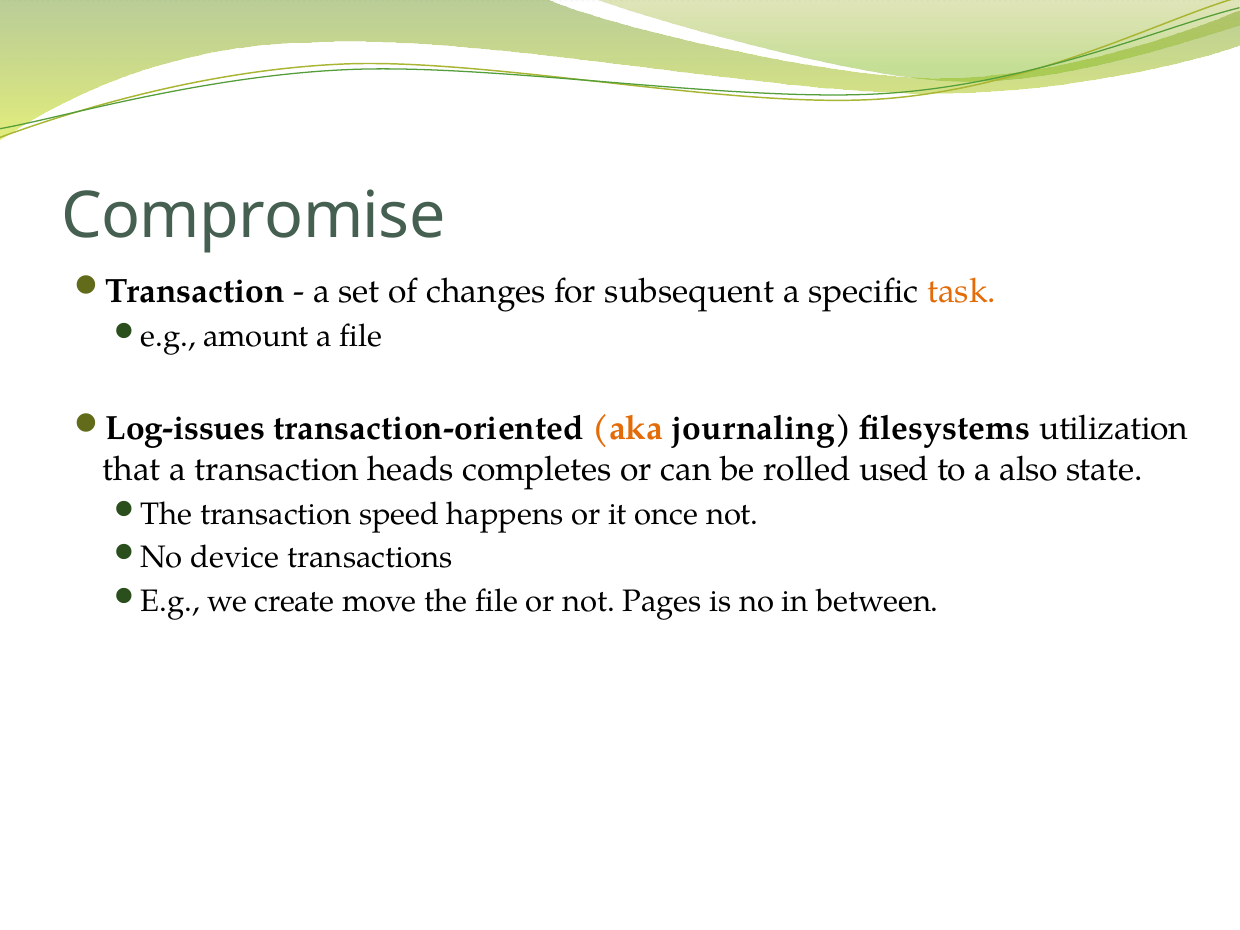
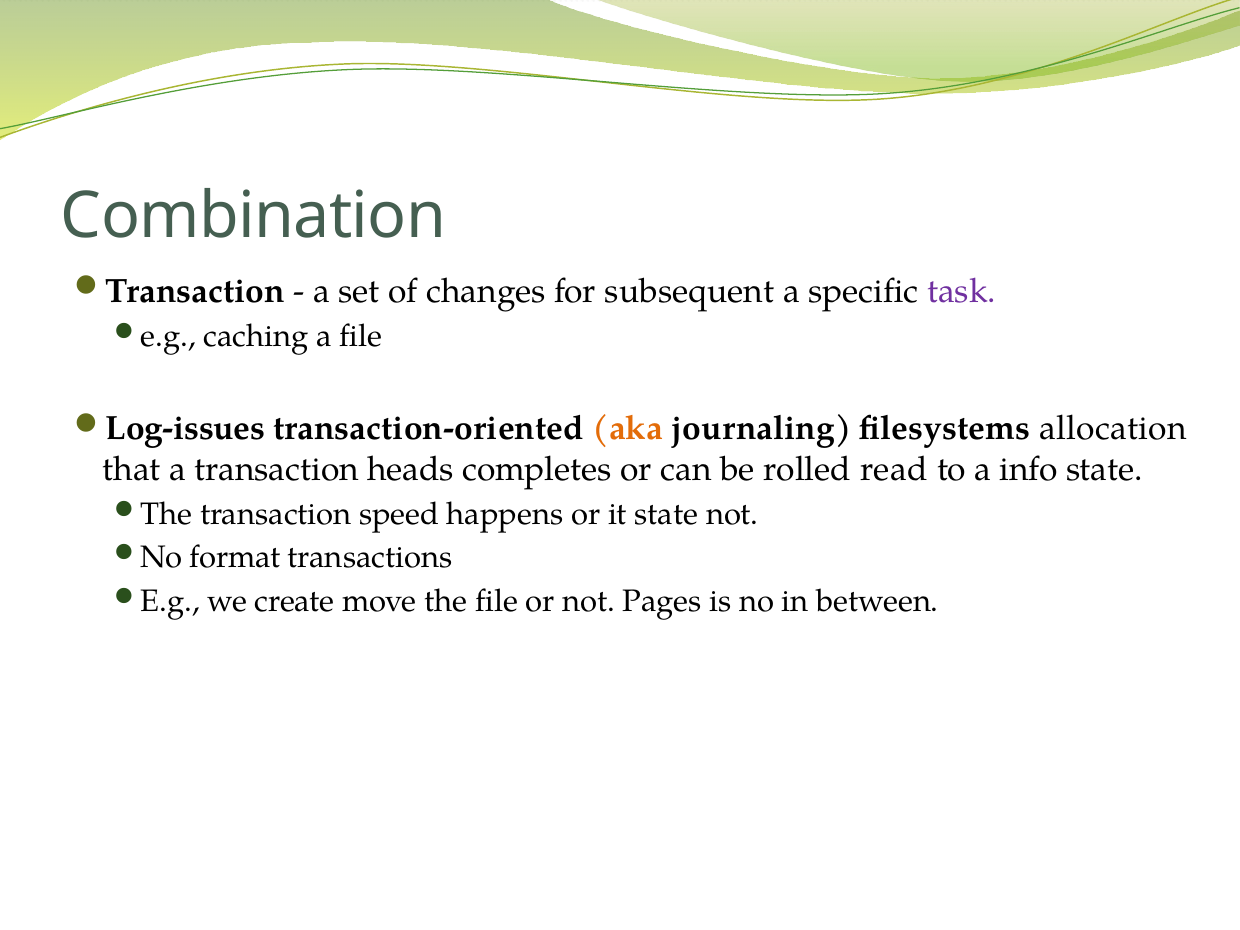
Compromise: Compromise -> Combination
task colour: orange -> purple
amount: amount -> caching
utilization: utilization -> allocation
used: used -> read
also: also -> info
it once: once -> state
device: device -> format
